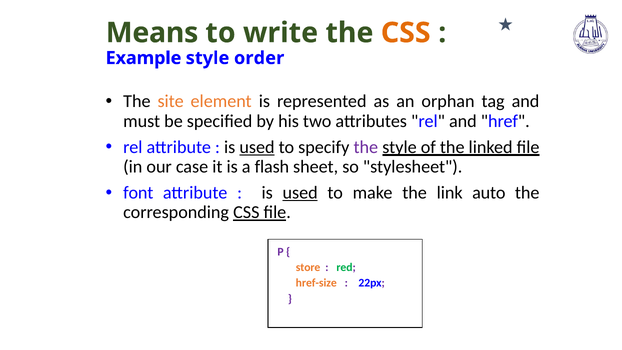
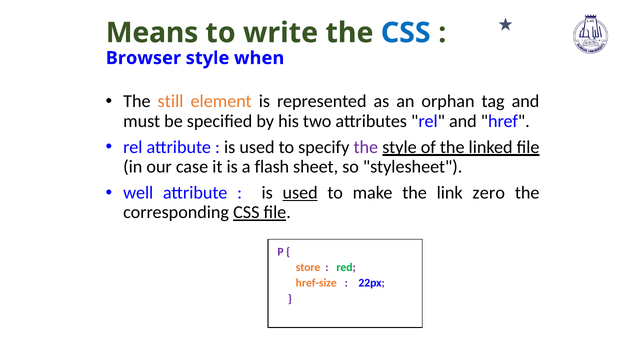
CSS at (406, 33) colour: orange -> blue
Example: Example -> Browser
order: order -> when
site: site -> still
used at (257, 147) underline: present -> none
font: font -> well
auto: auto -> zero
